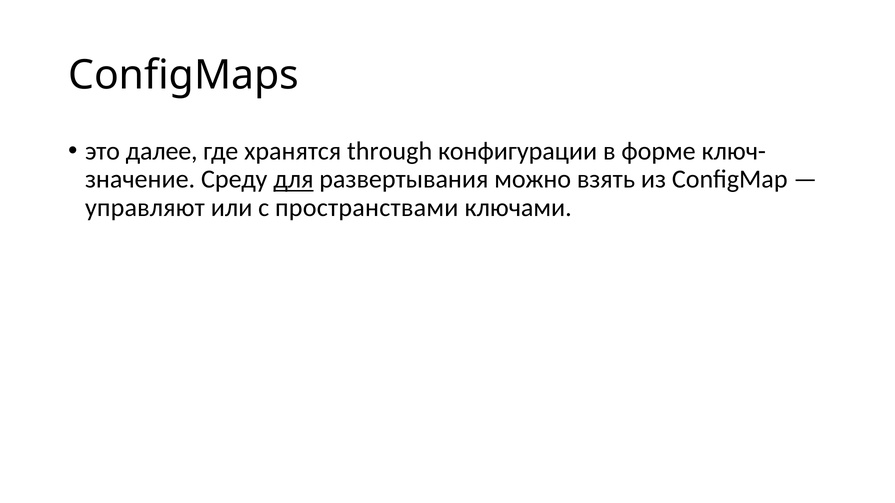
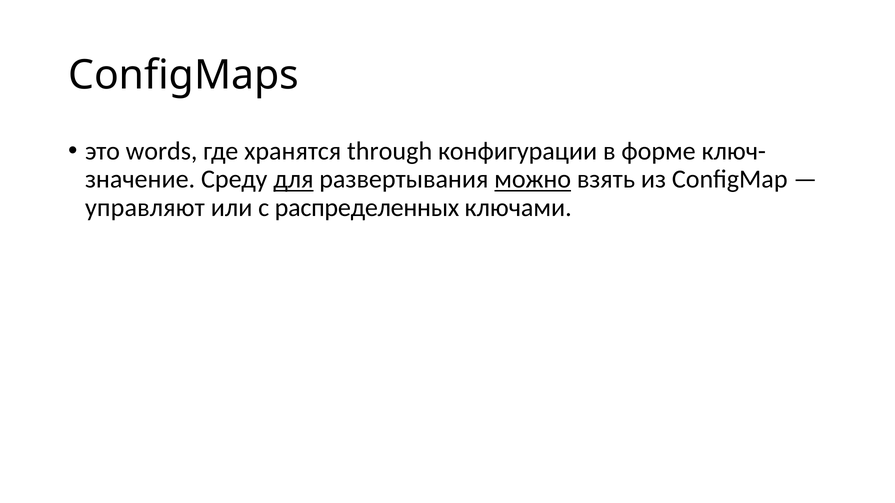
далее: далее -> words
можно underline: none -> present
пространствами: пространствами -> распределенных
